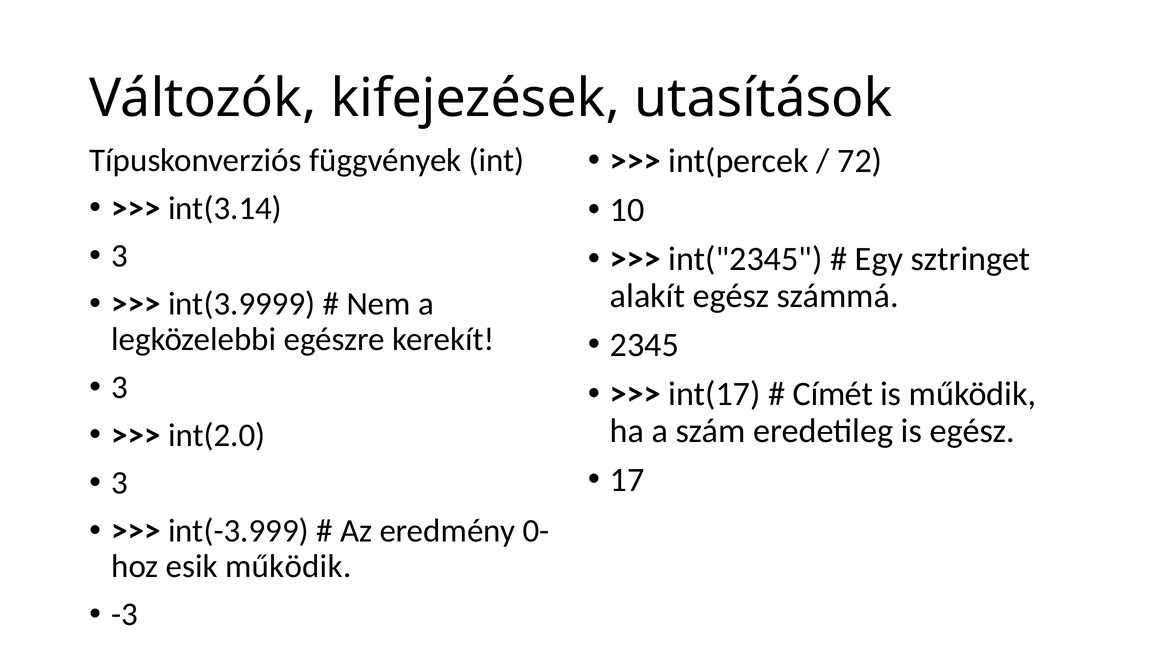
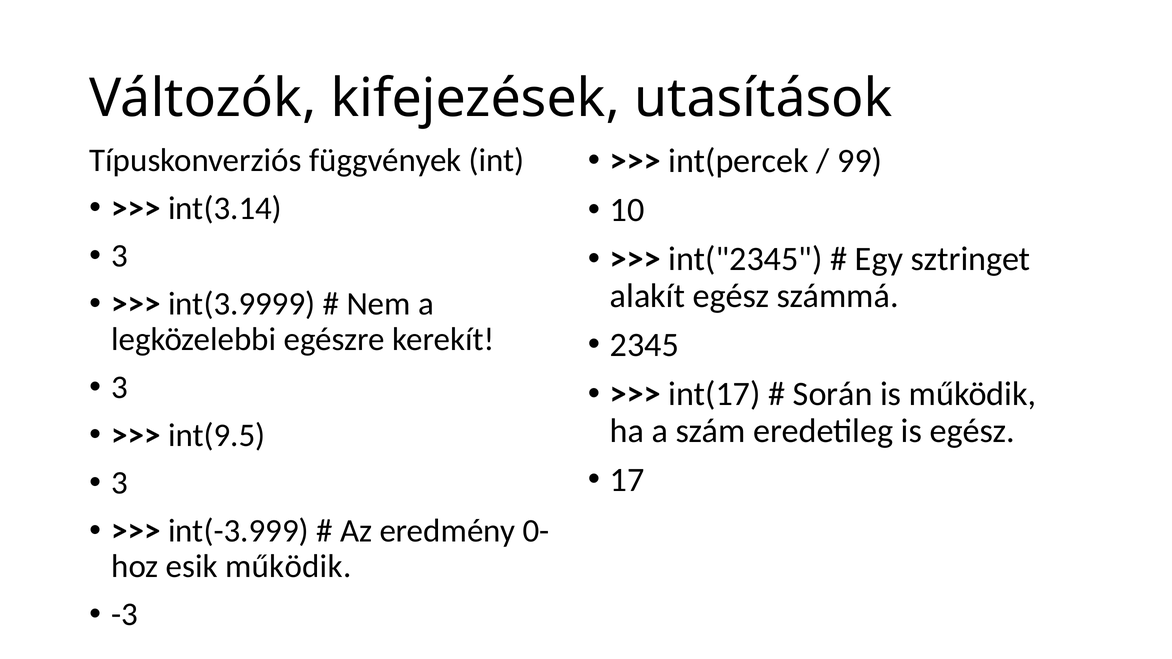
72: 72 -> 99
Címét: Címét -> Során
int(2.0: int(2.0 -> int(9.5
